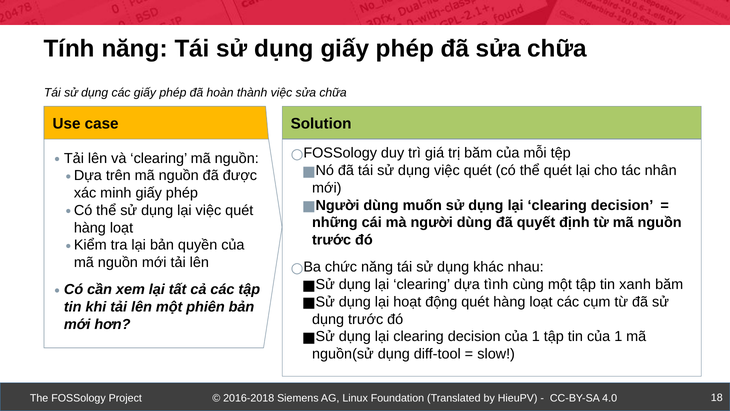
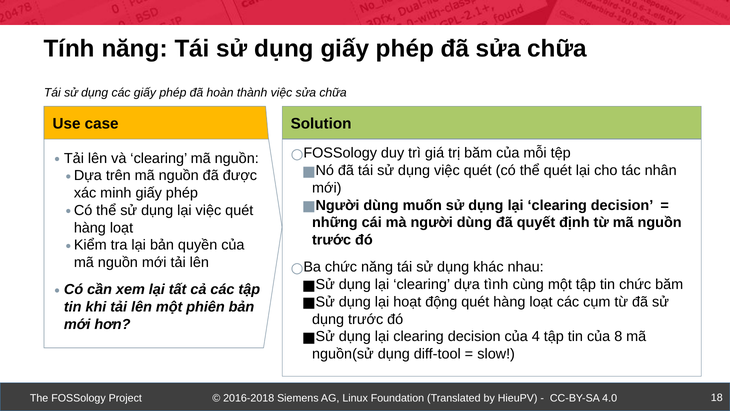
tin xanh: xanh -> chức
decision của 1: 1 -> 4
tin của 1: 1 -> 8
